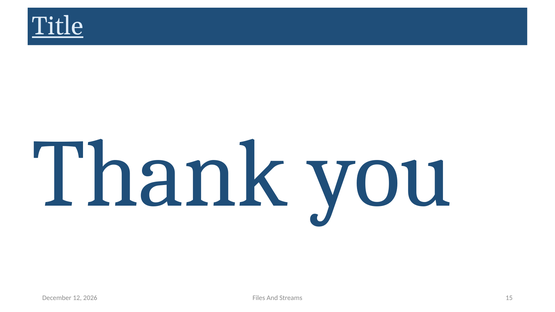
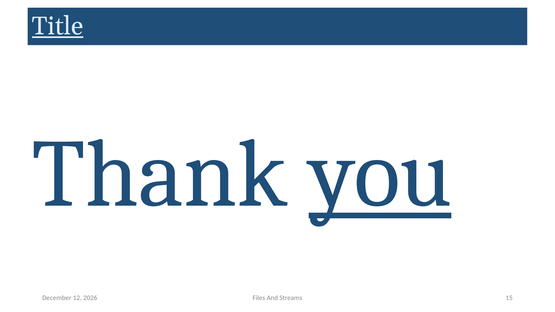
you underline: none -> present
